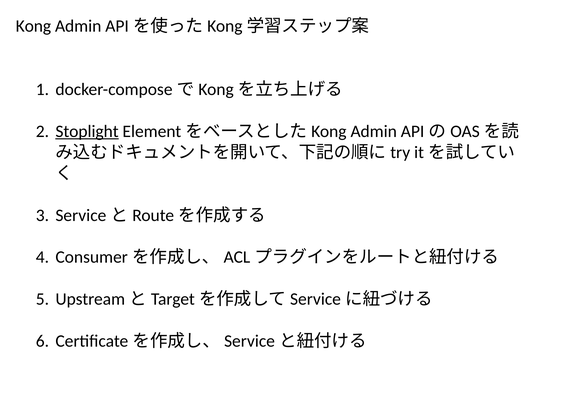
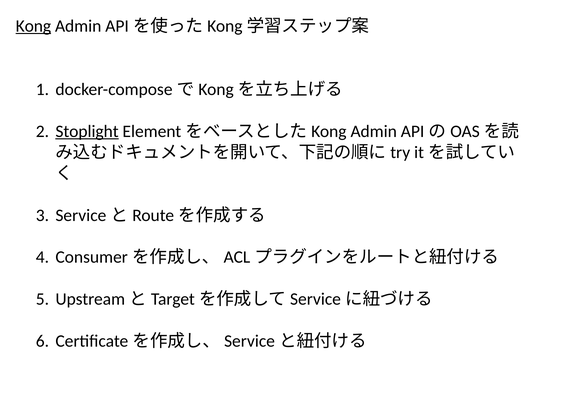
Kong underline: none -> present
